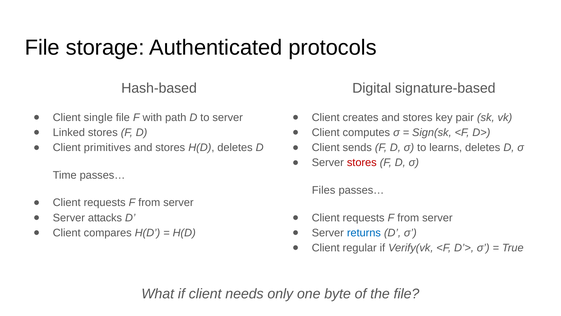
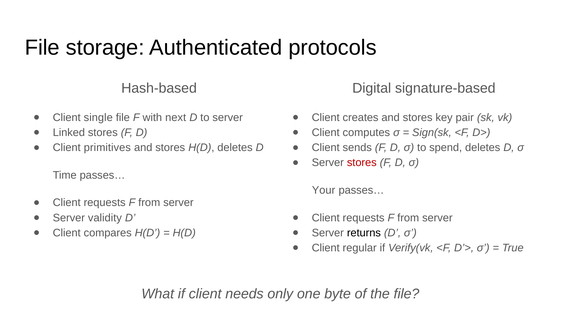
path: path -> next
learns: learns -> spend
Files: Files -> Your
attacks: attacks -> validity
returns colour: blue -> black
